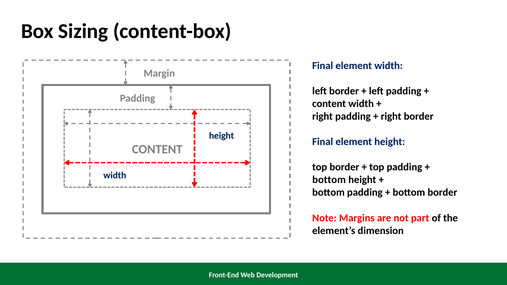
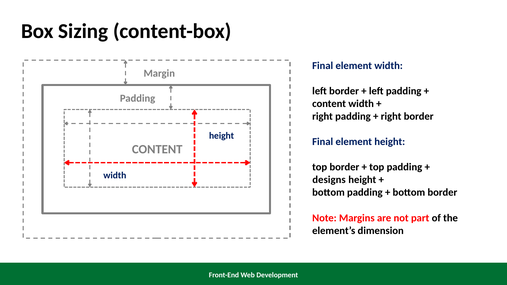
bottom at (329, 180): bottom -> designs
